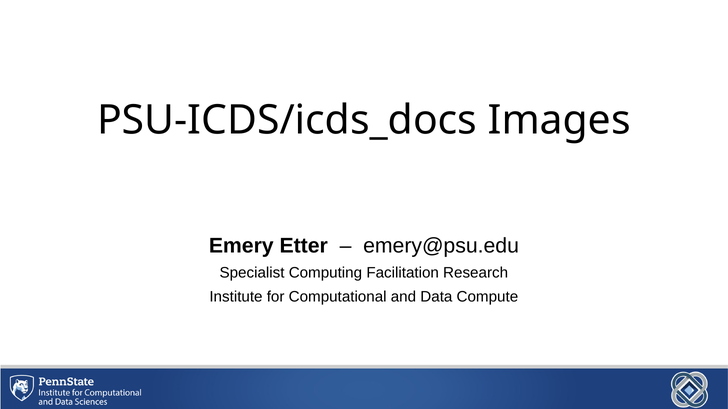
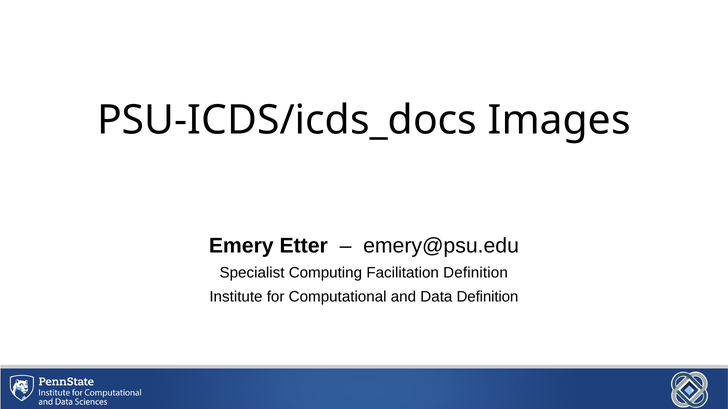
Facilitation Research: Research -> Definition
Data Compute: Compute -> Definition
